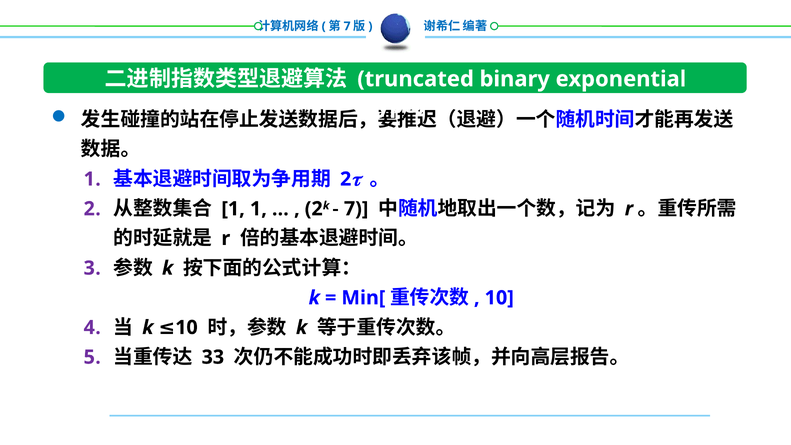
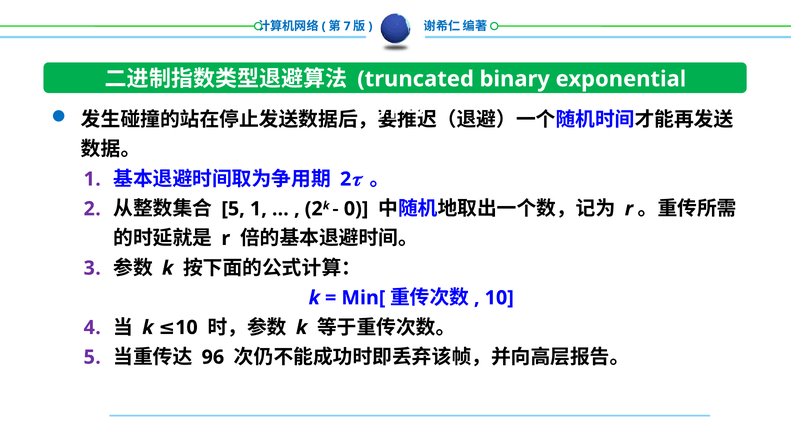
1 at (233, 209): 1 -> 5
7 at (356, 209): 7 -> 0
33: 33 -> 96
